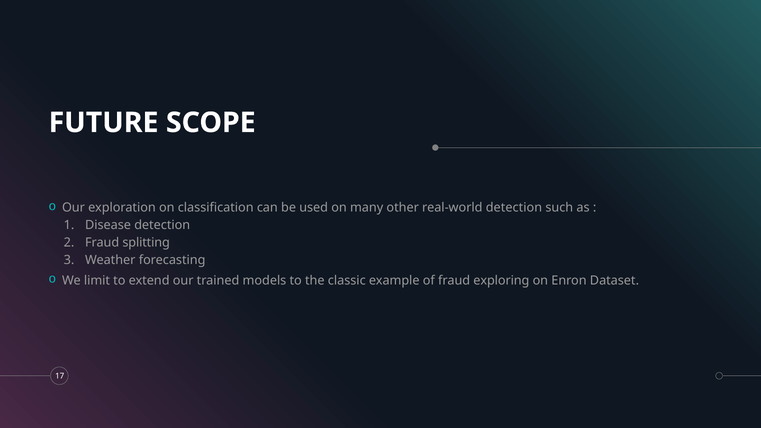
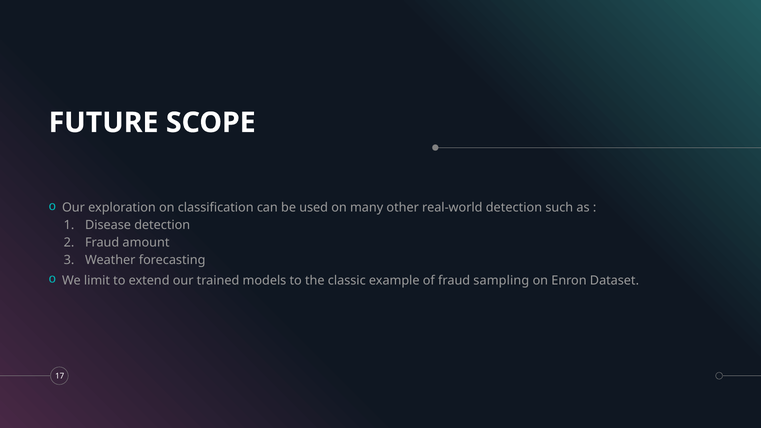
splitting: splitting -> amount
exploring: exploring -> sampling
